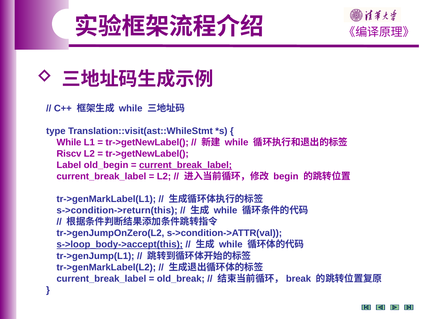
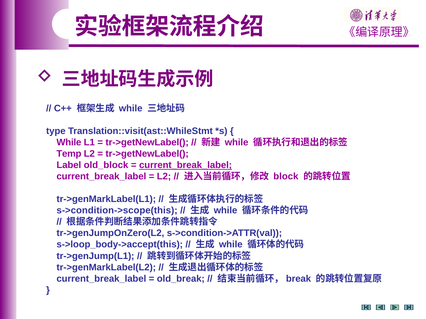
Riscv: Riscv -> Temp
old_begin: old_begin -> old_block
begin: begin -> block
s->condition->return(this: s->condition->return(this -> s->condition->scope(this
s->loop_body->accept(this underline: present -> none
